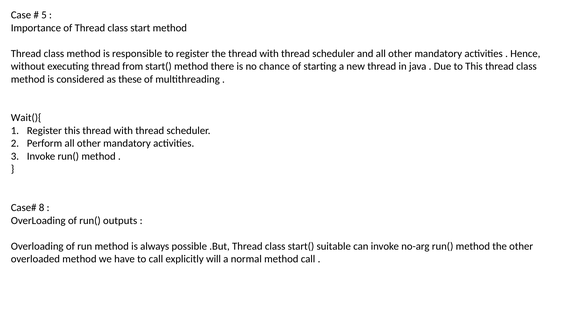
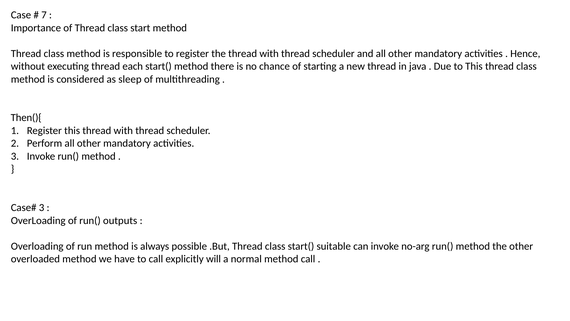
5: 5 -> 7
from: from -> each
these: these -> sleep
Wait(){: Wait(){ -> Then(){
8 at (42, 207): 8 -> 3
